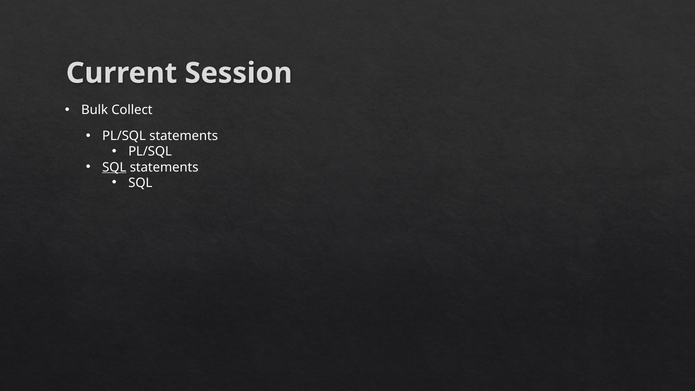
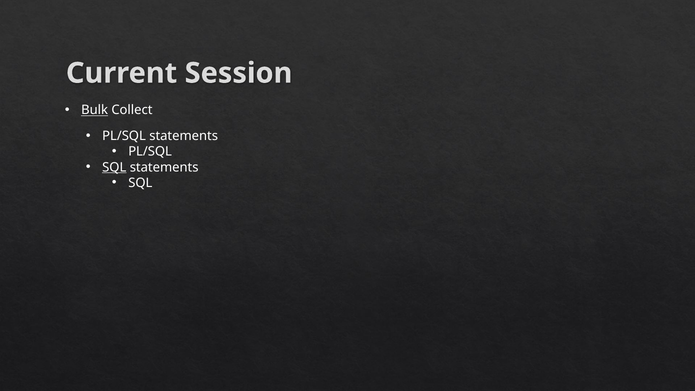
Bulk underline: none -> present
